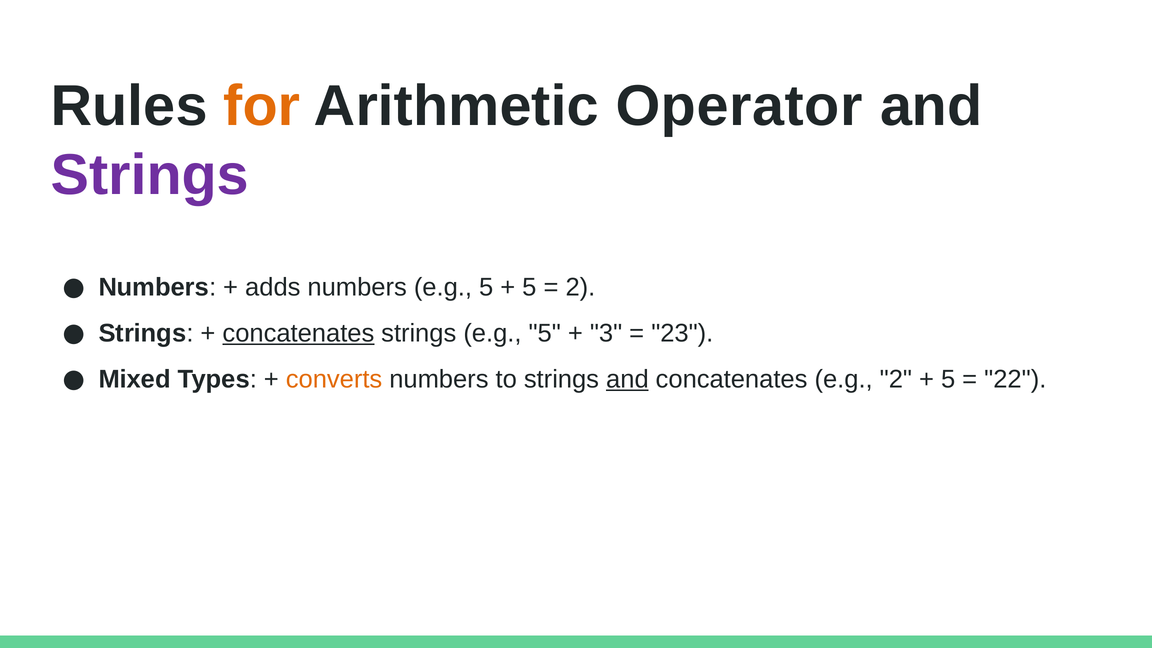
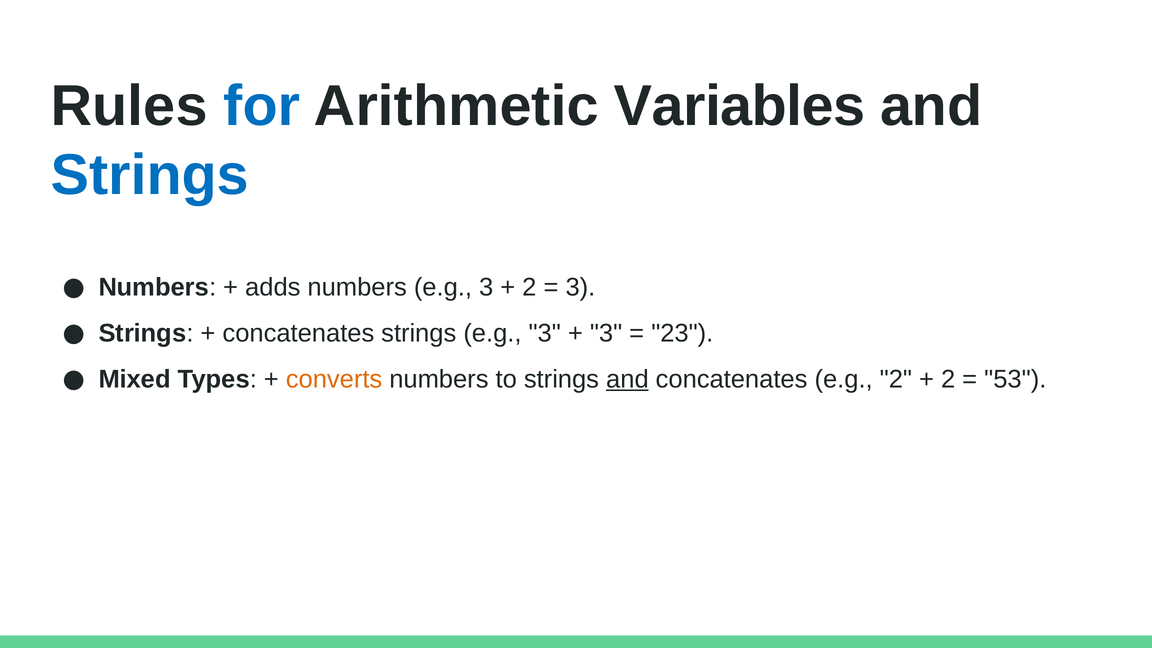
for colour: orange -> blue
Operator: Operator -> Variables
Strings at (150, 175) colour: purple -> blue
numbers e.g 5: 5 -> 3
5 at (529, 287): 5 -> 2
2 at (580, 287): 2 -> 3
concatenates at (298, 333) underline: present -> none
strings e.g 5: 5 -> 3
5 at (948, 379): 5 -> 2
22: 22 -> 53
